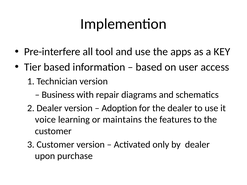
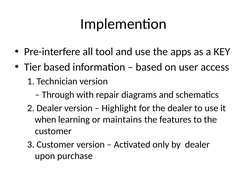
Business: Business -> Through
Adoption: Adoption -> Highlight
voice: voice -> when
